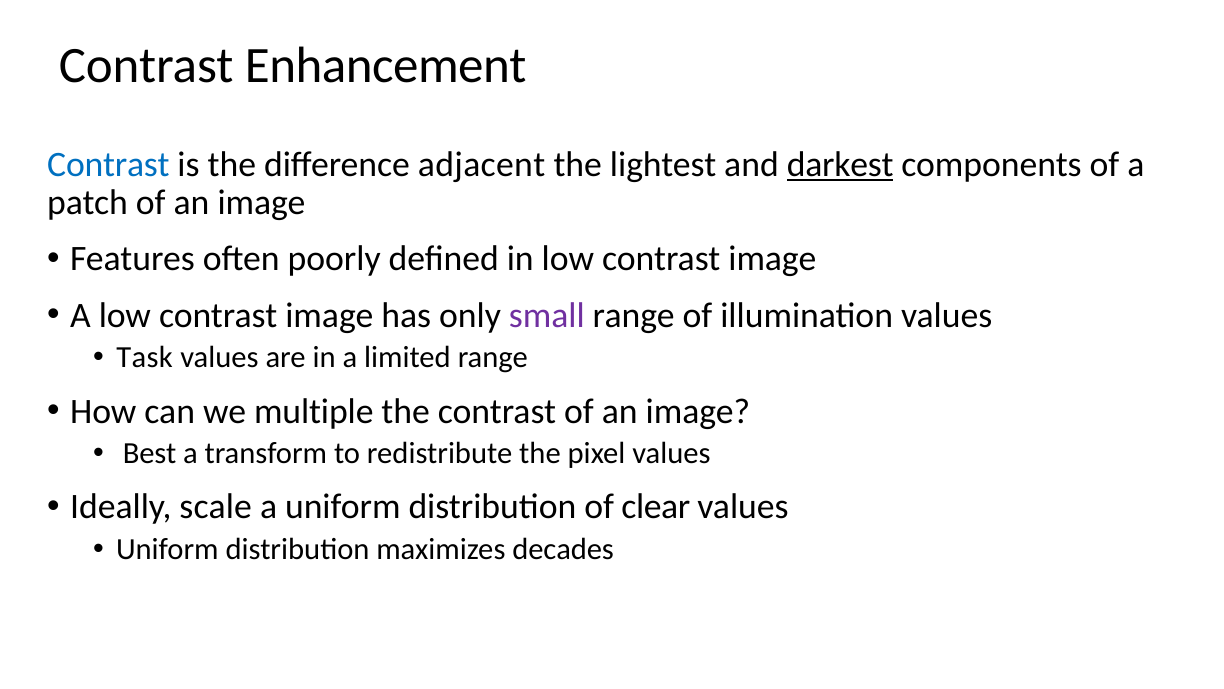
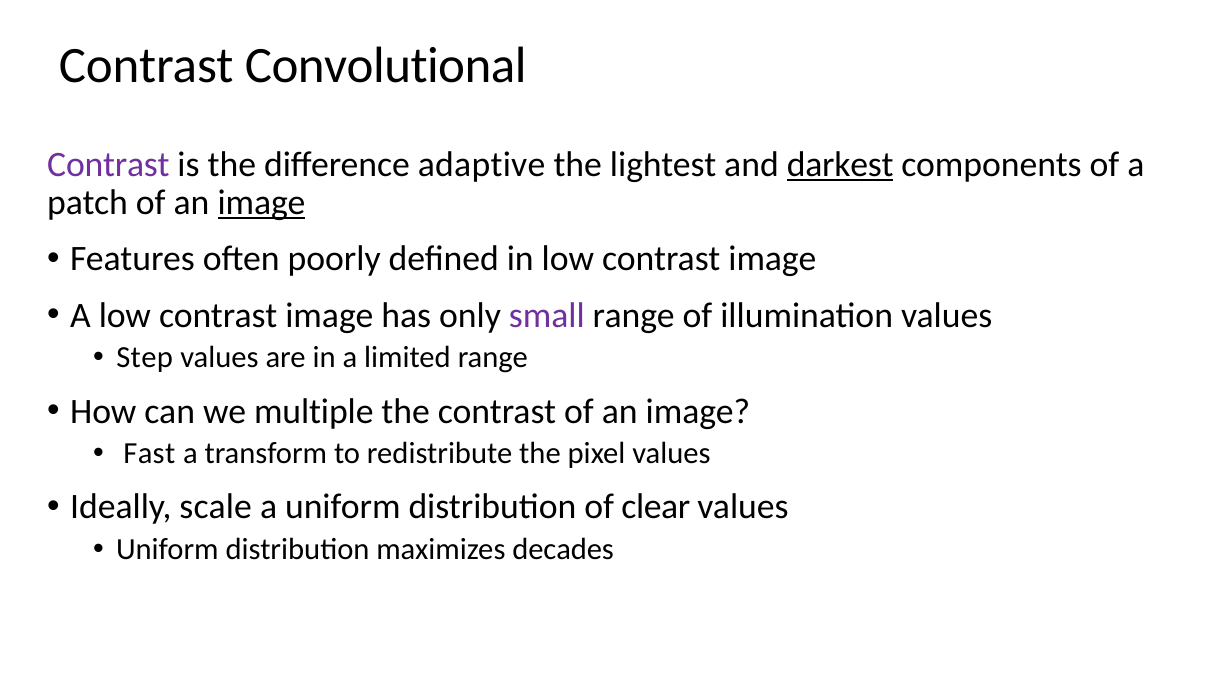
Enhancement: Enhancement -> Convolutional
Contrast at (108, 164) colour: blue -> purple
adjacent: adjacent -> adaptive
image at (261, 203) underline: none -> present
Task: Task -> Step
Best: Best -> Fast
